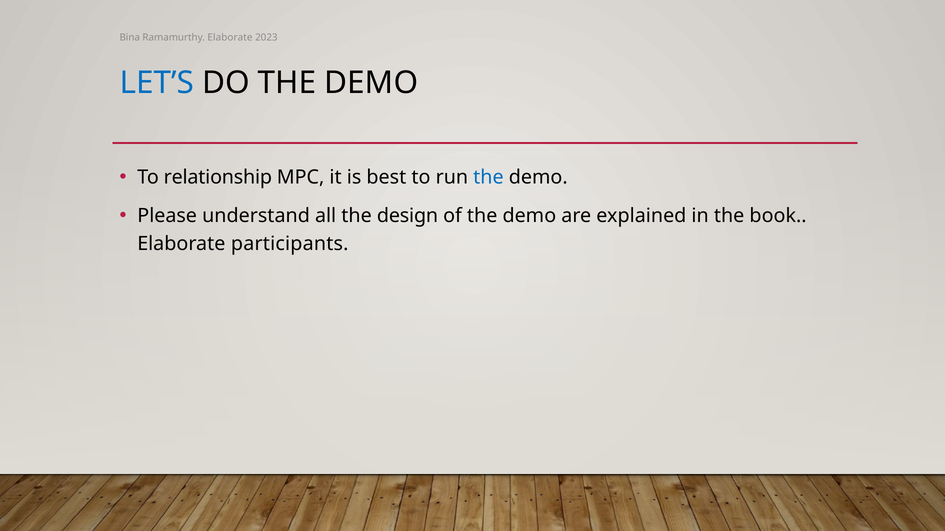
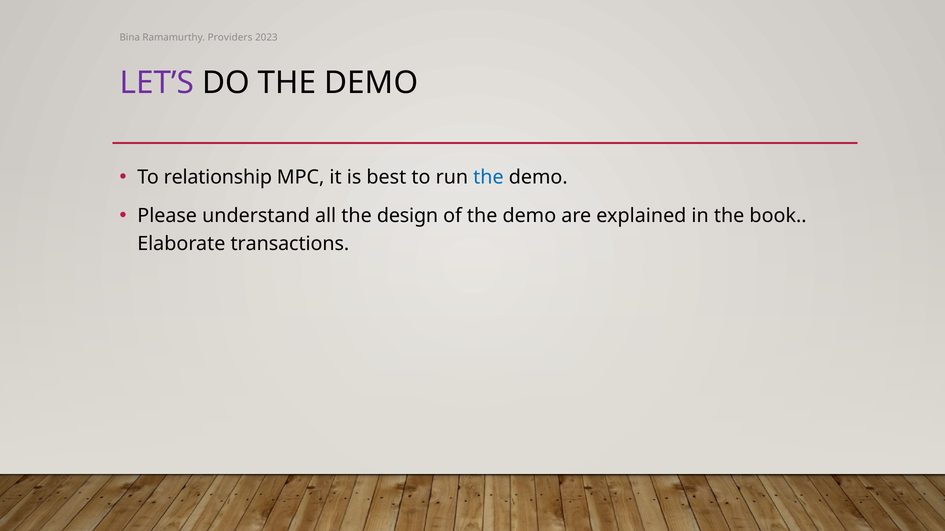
Ramamurthy Elaborate: Elaborate -> Providers
LET’S colour: blue -> purple
participants: participants -> transactions
